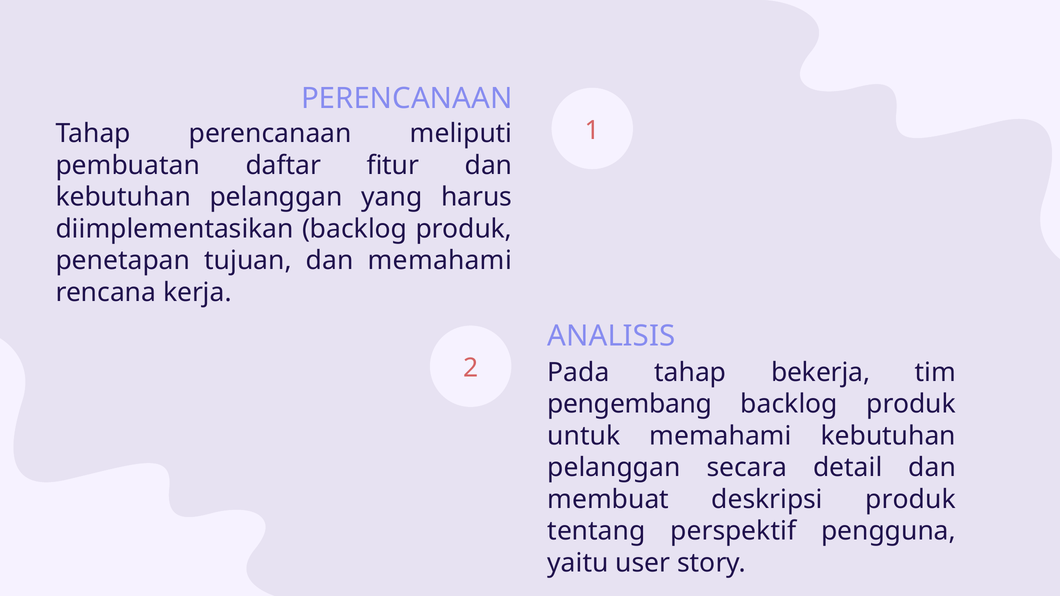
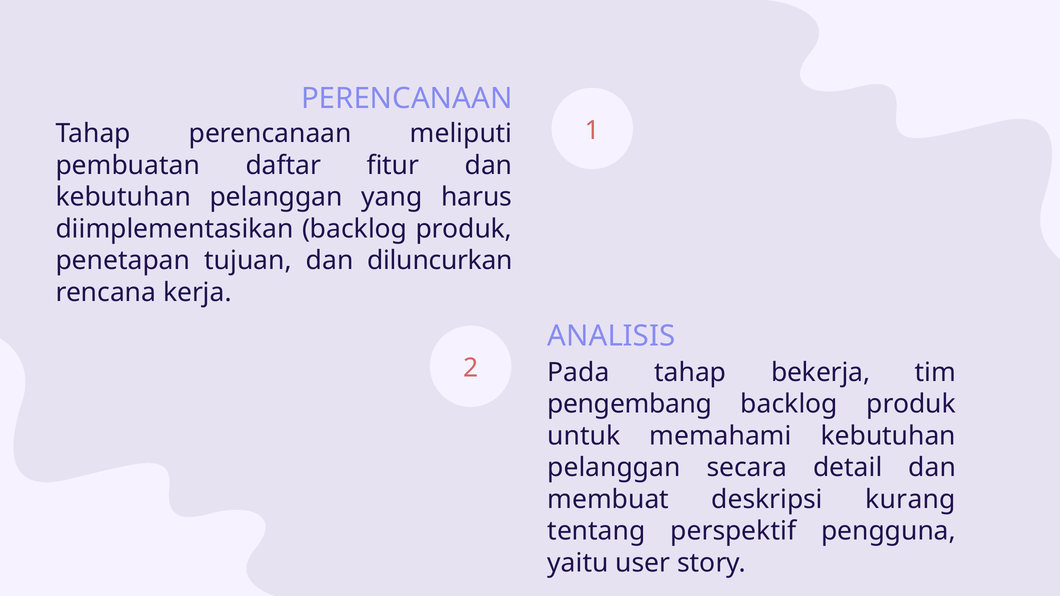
dan memahami: memahami -> diluncurkan
deskripsi produk: produk -> kurang
